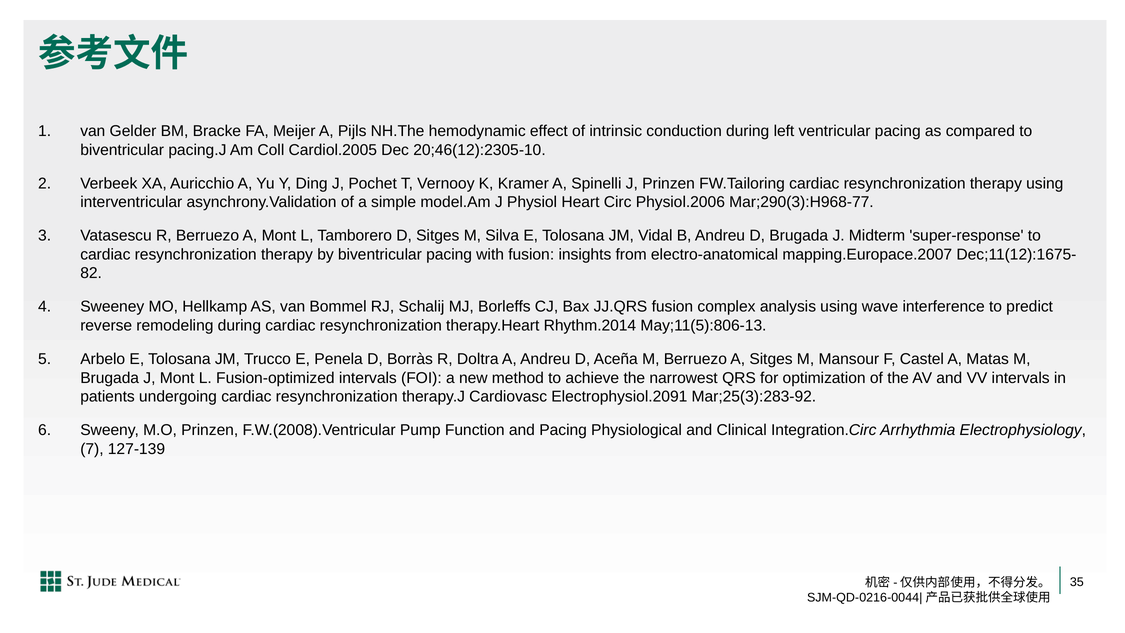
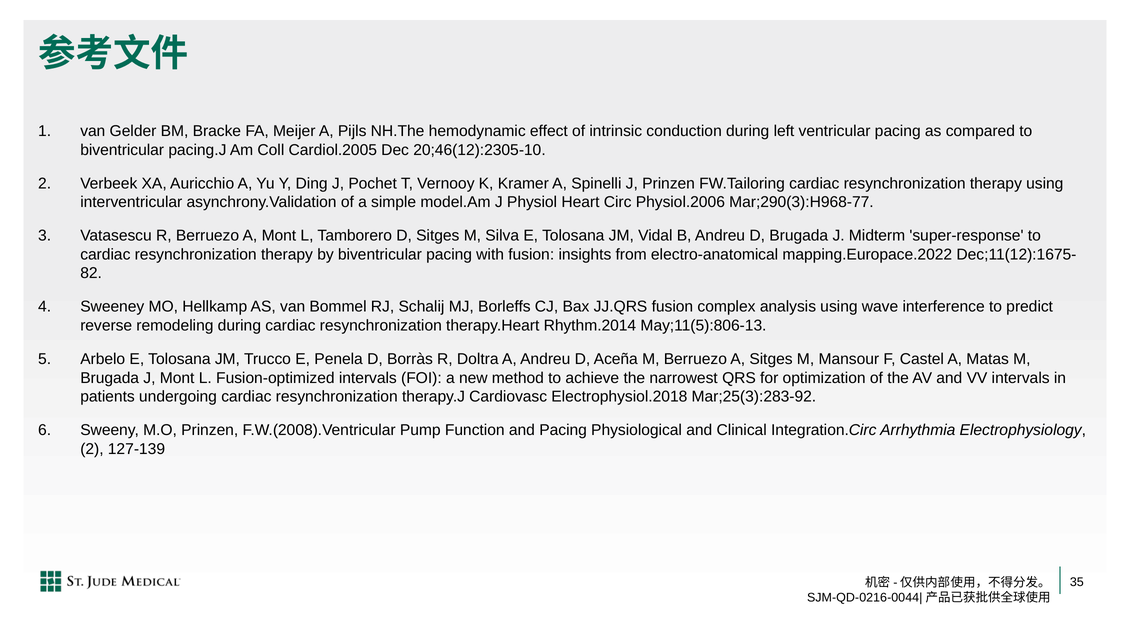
mapping.Europace.2007: mapping.Europace.2007 -> mapping.Europace.2022
Electrophysiol.2091: Electrophysiol.2091 -> Electrophysiol.2018
7 at (92, 449): 7 -> 2
